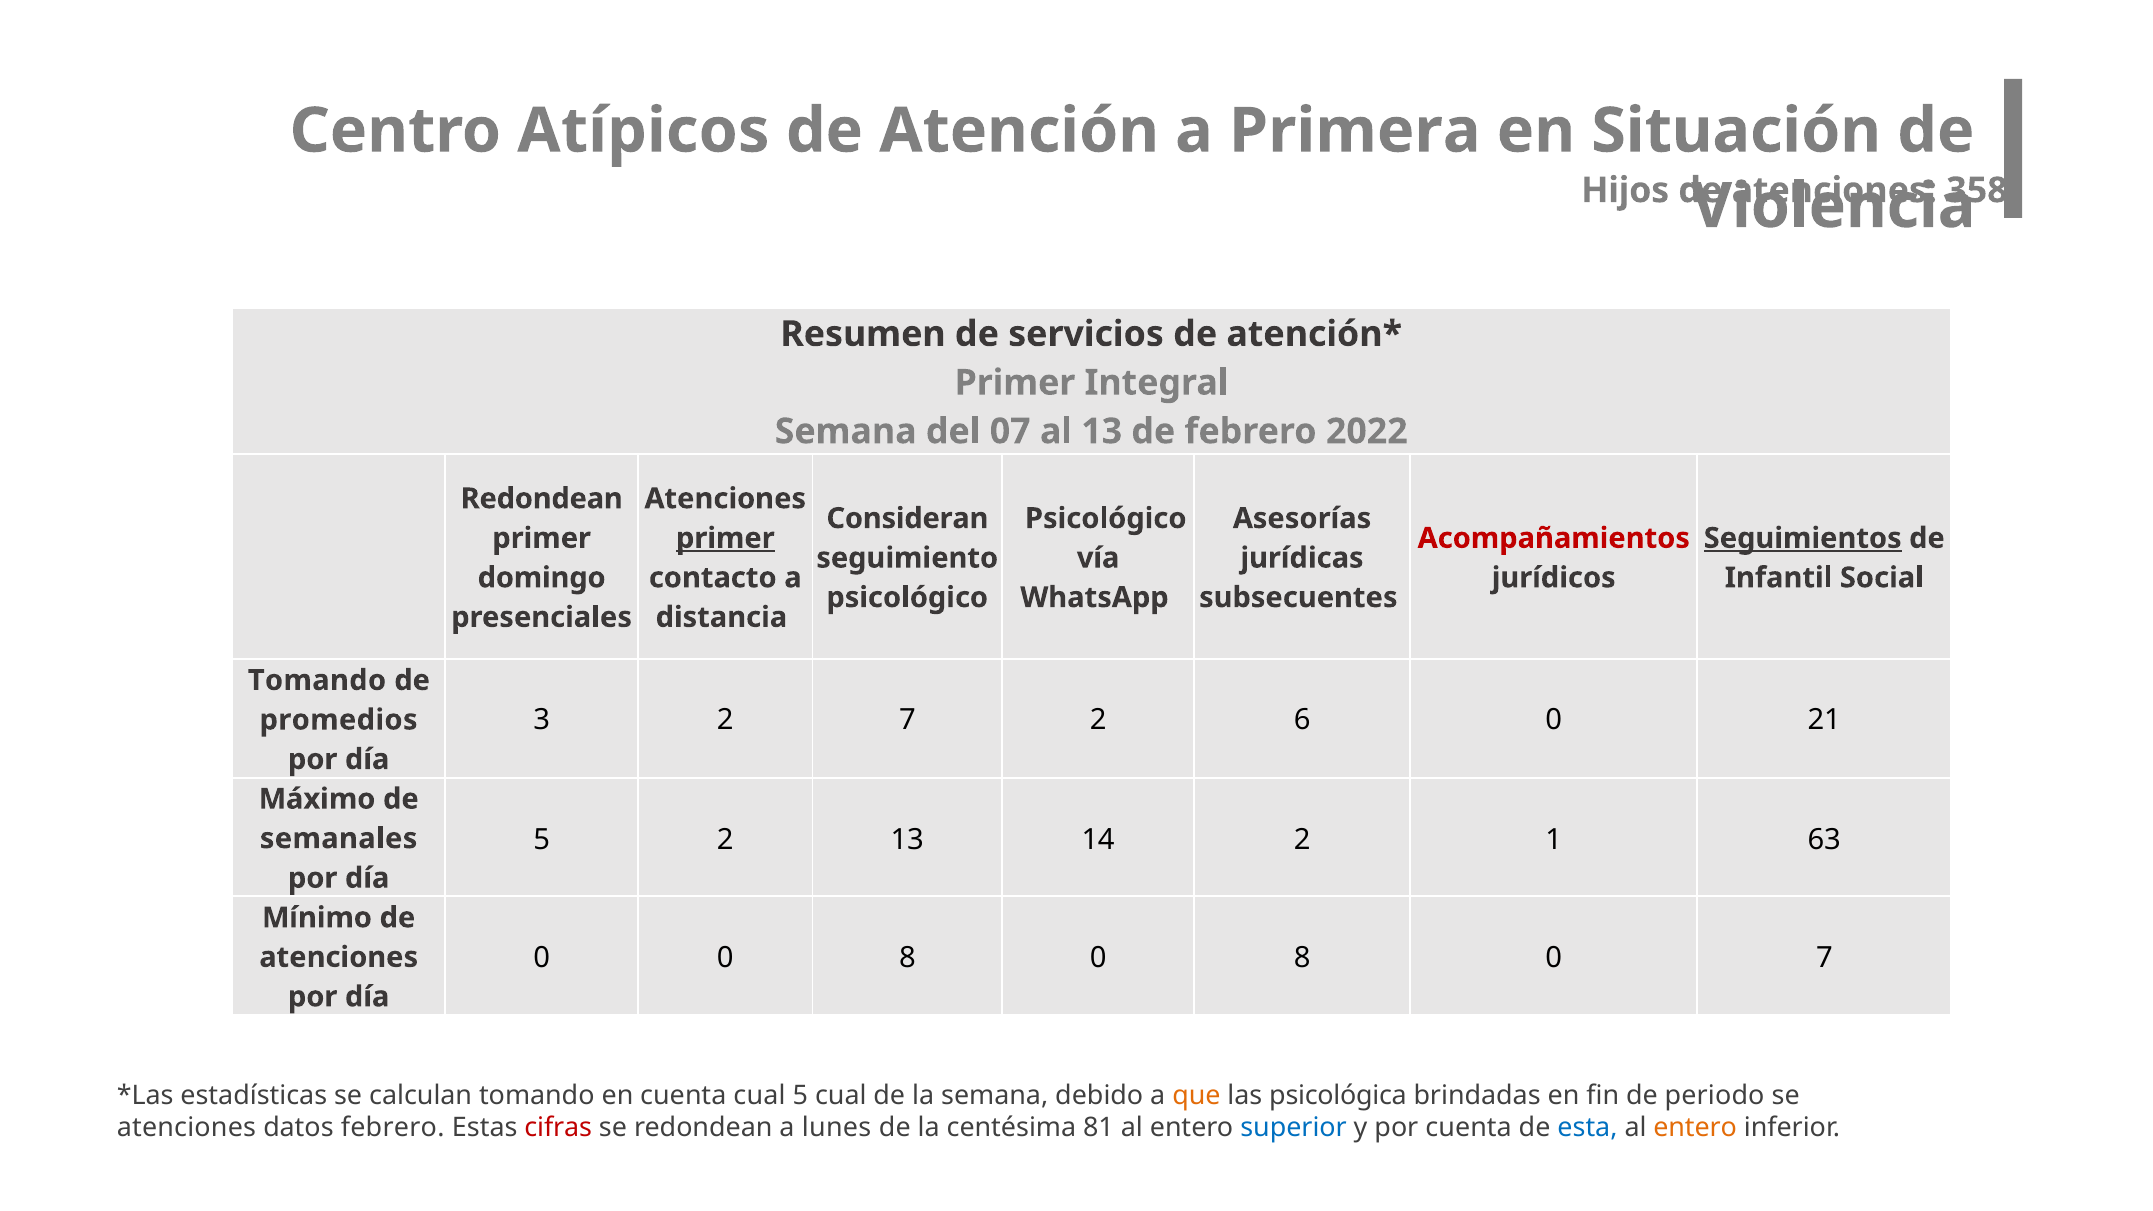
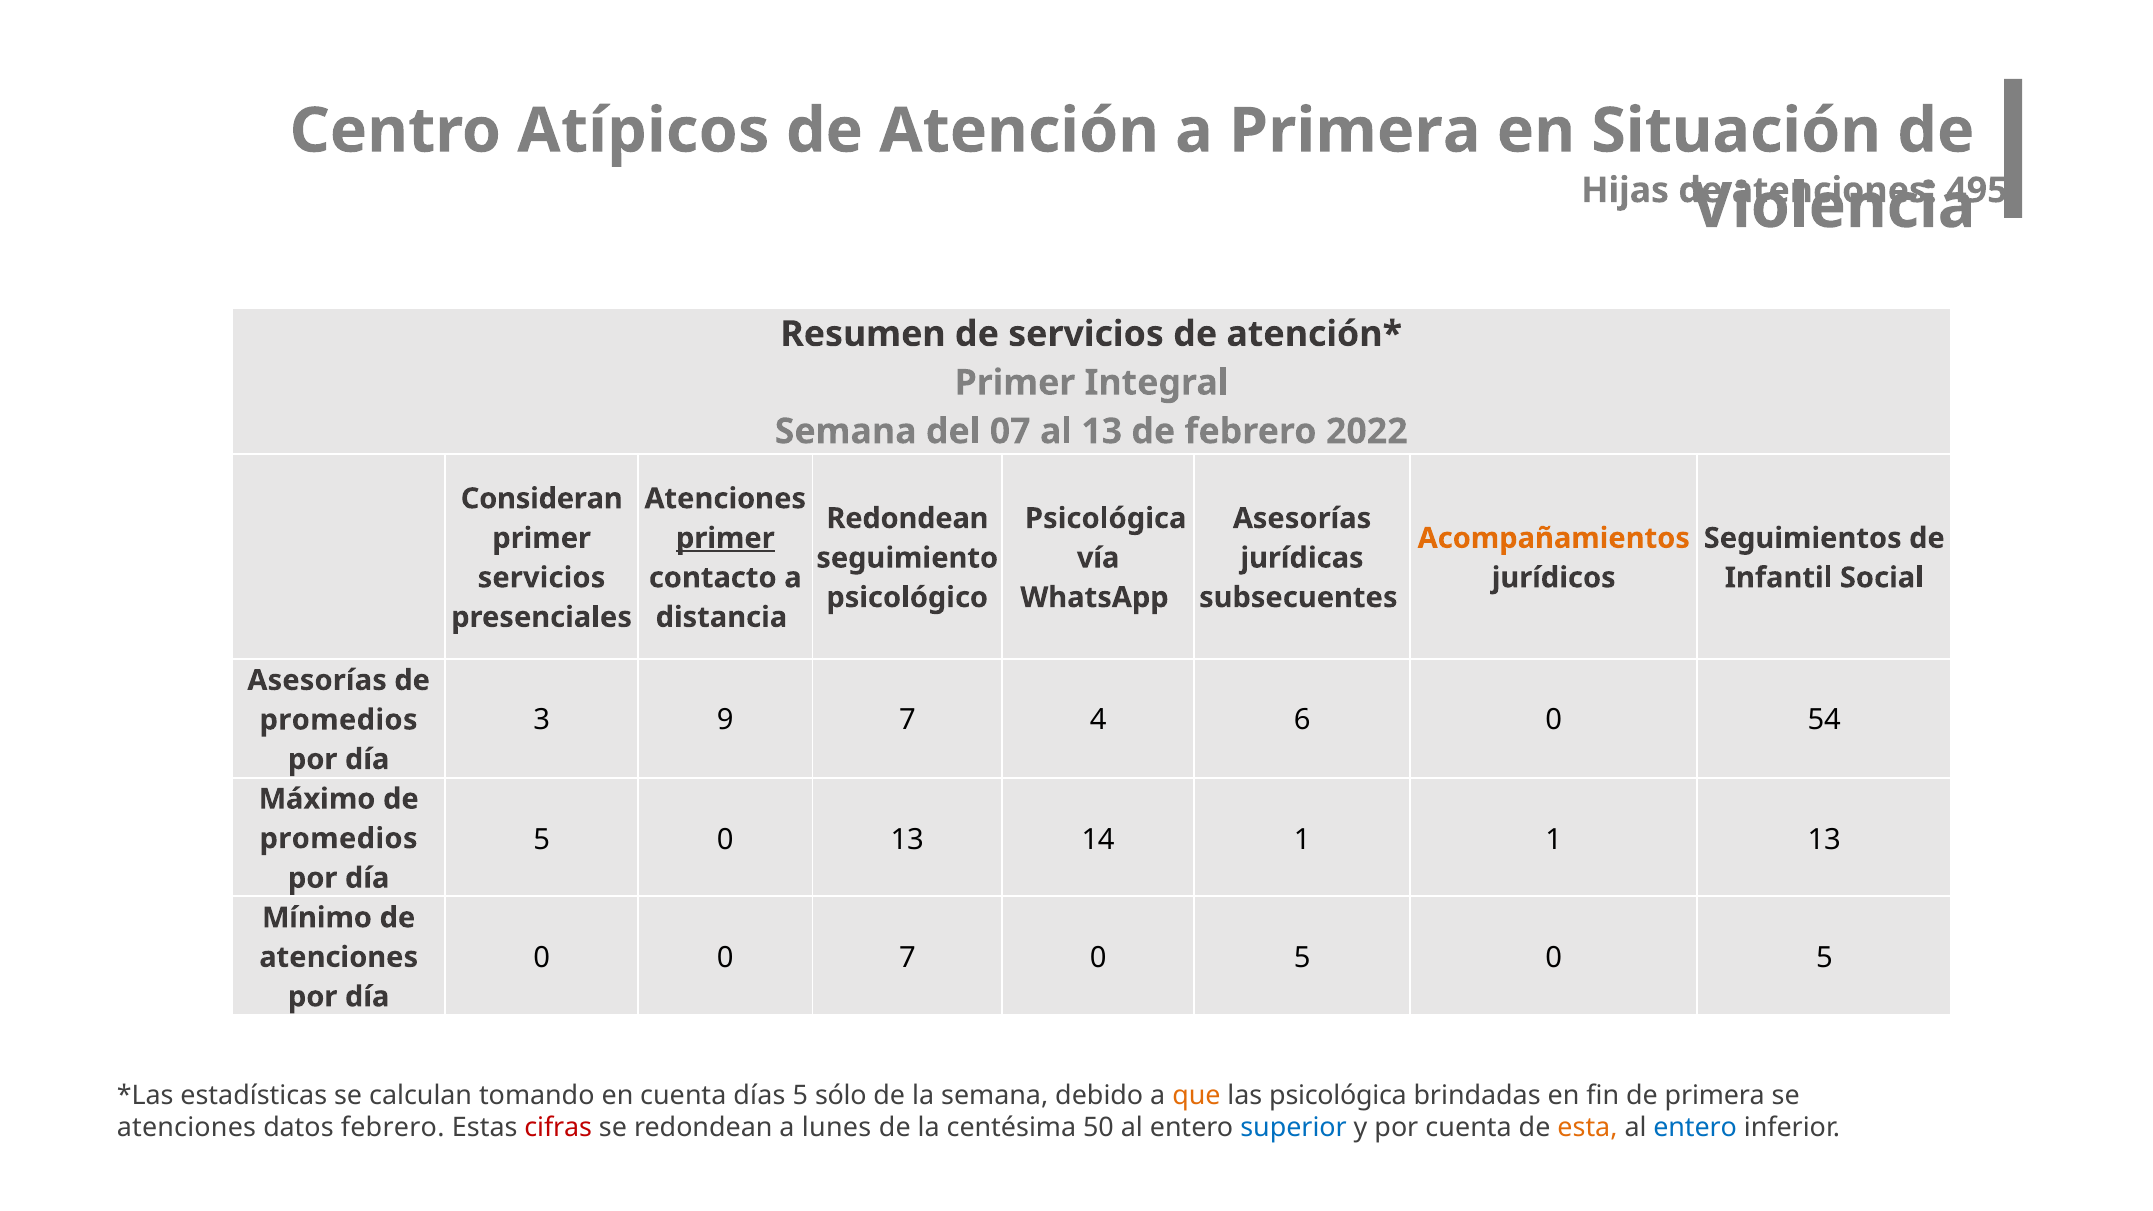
Hijos: Hijos -> Hijas
358: 358 -> 495
Redondean at (542, 499): Redondean -> Consideran
Consideran at (907, 518): Consideran -> Redondean
Psicológico at (1106, 518): Psicológico -> Psicológica
Acompañamientos colour: red -> orange
Seguimientos underline: present -> none
domingo at (542, 578): domingo -> servicios
Tomando at (317, 680): Tomando -> Asesorías
3 2: 2 -> 9
7 2: 2 -> 4
21: 21 -> 54
2 at (725, 839): 2 -> 0
14 2: 2 -> 1
1 63: 63 -> 13
semanales at (339, 839): semanales -> promedios
0 0 8: 8 -> 7
8 at (1302, 958): 8 -> 5
7 at (1824, 958): 7 -> 5
cuenta cual: cual -> días
5 cual: cual -> sólo
de periodo: periodo -> primera
81: 81 -> 50
esta colour: blue -> orange
entero at (1695, 1128) colour: orange -> blue
